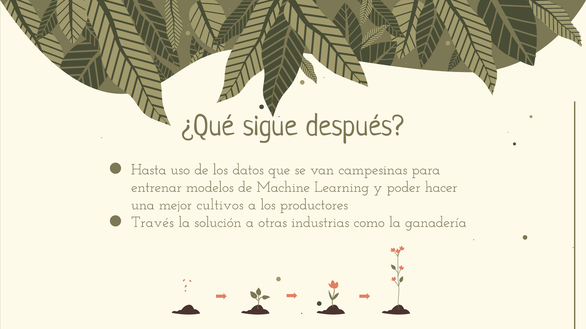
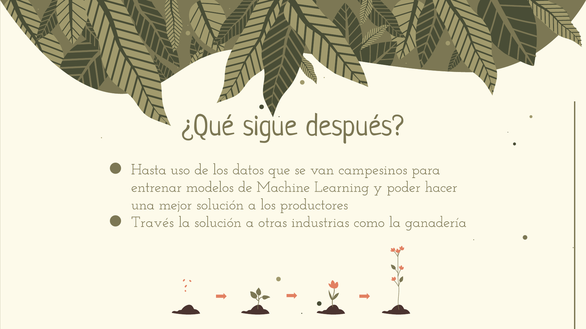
campesinas: campesinas -> campesinos
mejor cultivos: cultivos -> solución
